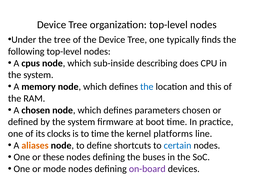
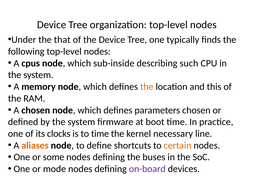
the tree: tree -> that
does: does -> such
the at (147, 87) colour: blue -> orange
platforms: platforms -> necessary
certain colour: blue -> orange
these: these -> some
